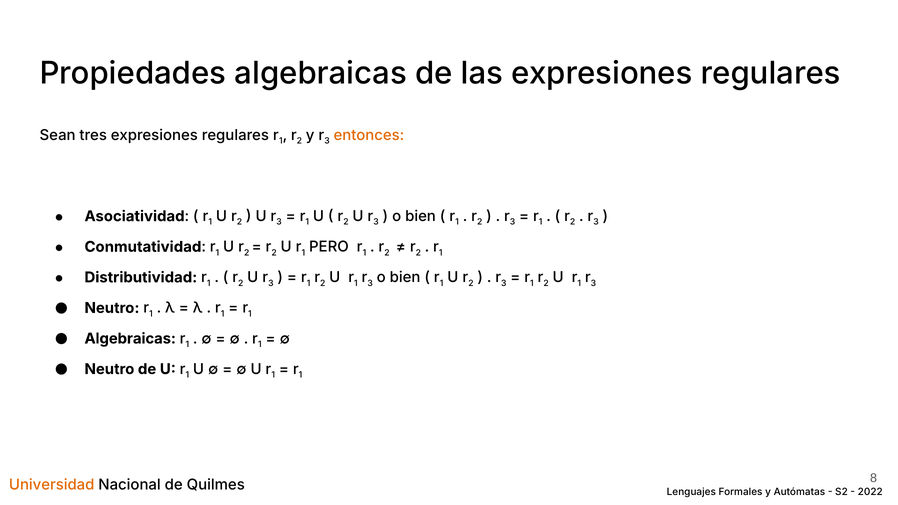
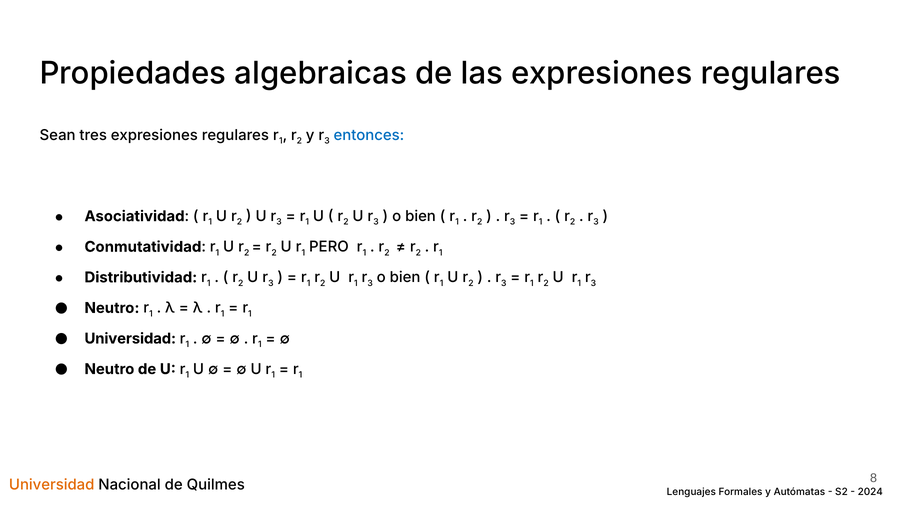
entonces colour: orange -> blue
Algebraicas at (130, 339): Algebraicas -> Universidad
2022: 2022 -> 2024
